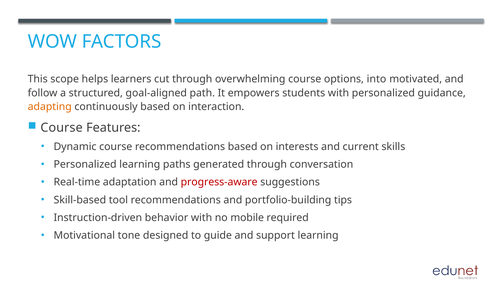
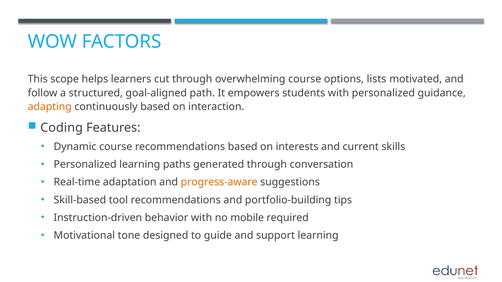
into: into -> lists
Course at (62, 128): Course -> Coding
progress-aware colour: red -> orange
